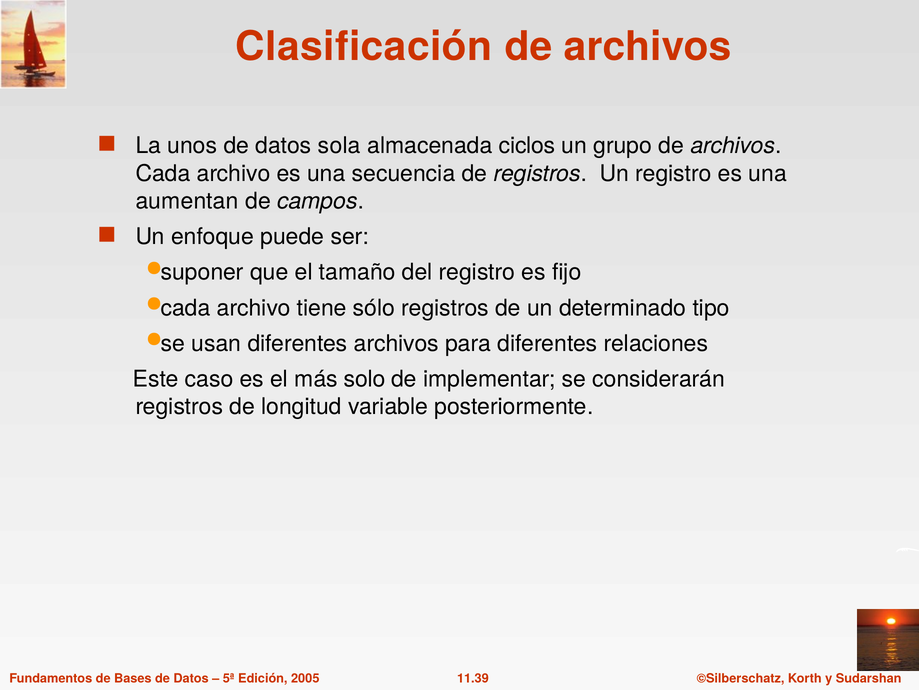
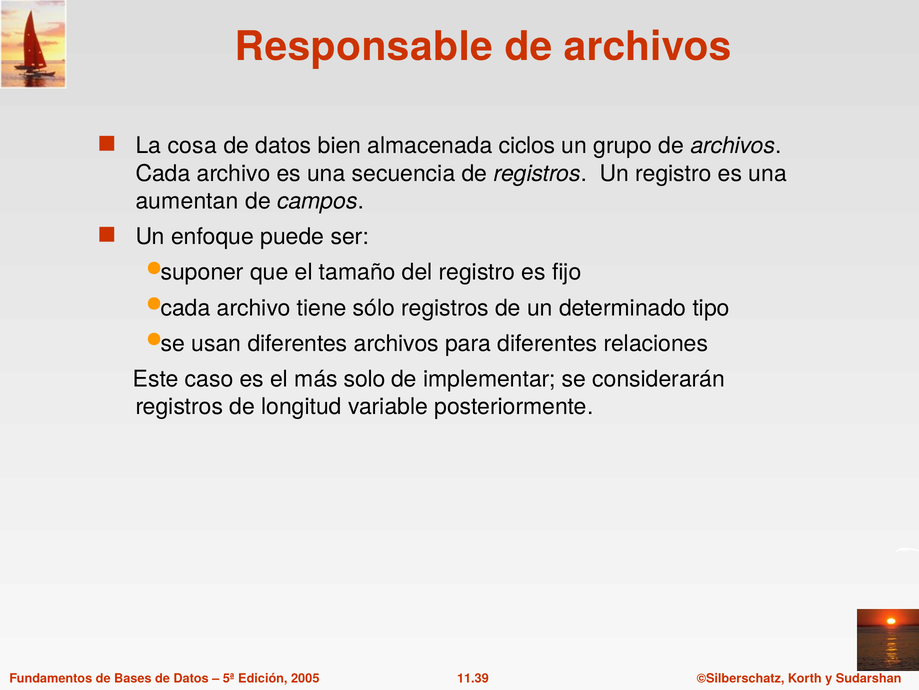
Clasificación: Clasificación -> Responsable
unos: unos -> cosa
sola: sola -> bien
